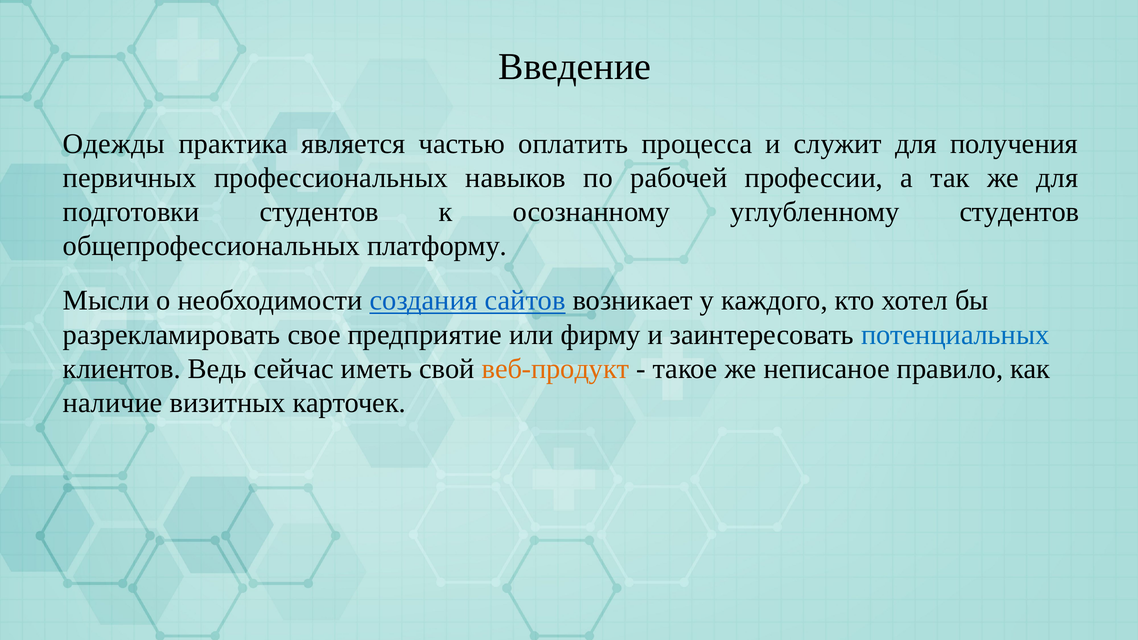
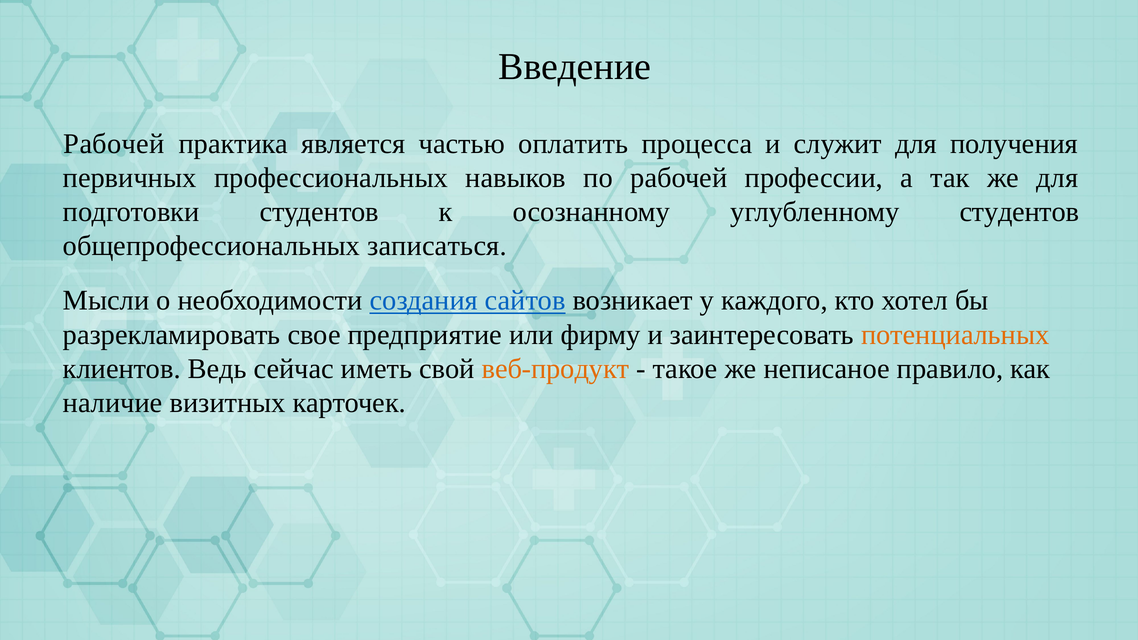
Одежды at (114, 144): Одежды -> Рабочей
платформу: платформу -> записаться
потенциальных colour: blue -> orange
